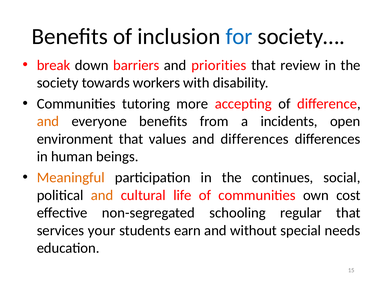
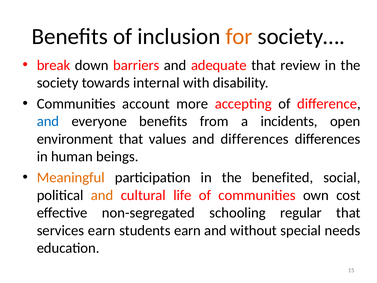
for colour: blue -> orange
priorities: priorities -> adequate
workers: workers -> internal
tutoring: tutoring -> account
and at (48, 121) colour: orange -> blue
continues: continues -> benefited
services your: your -> earn
